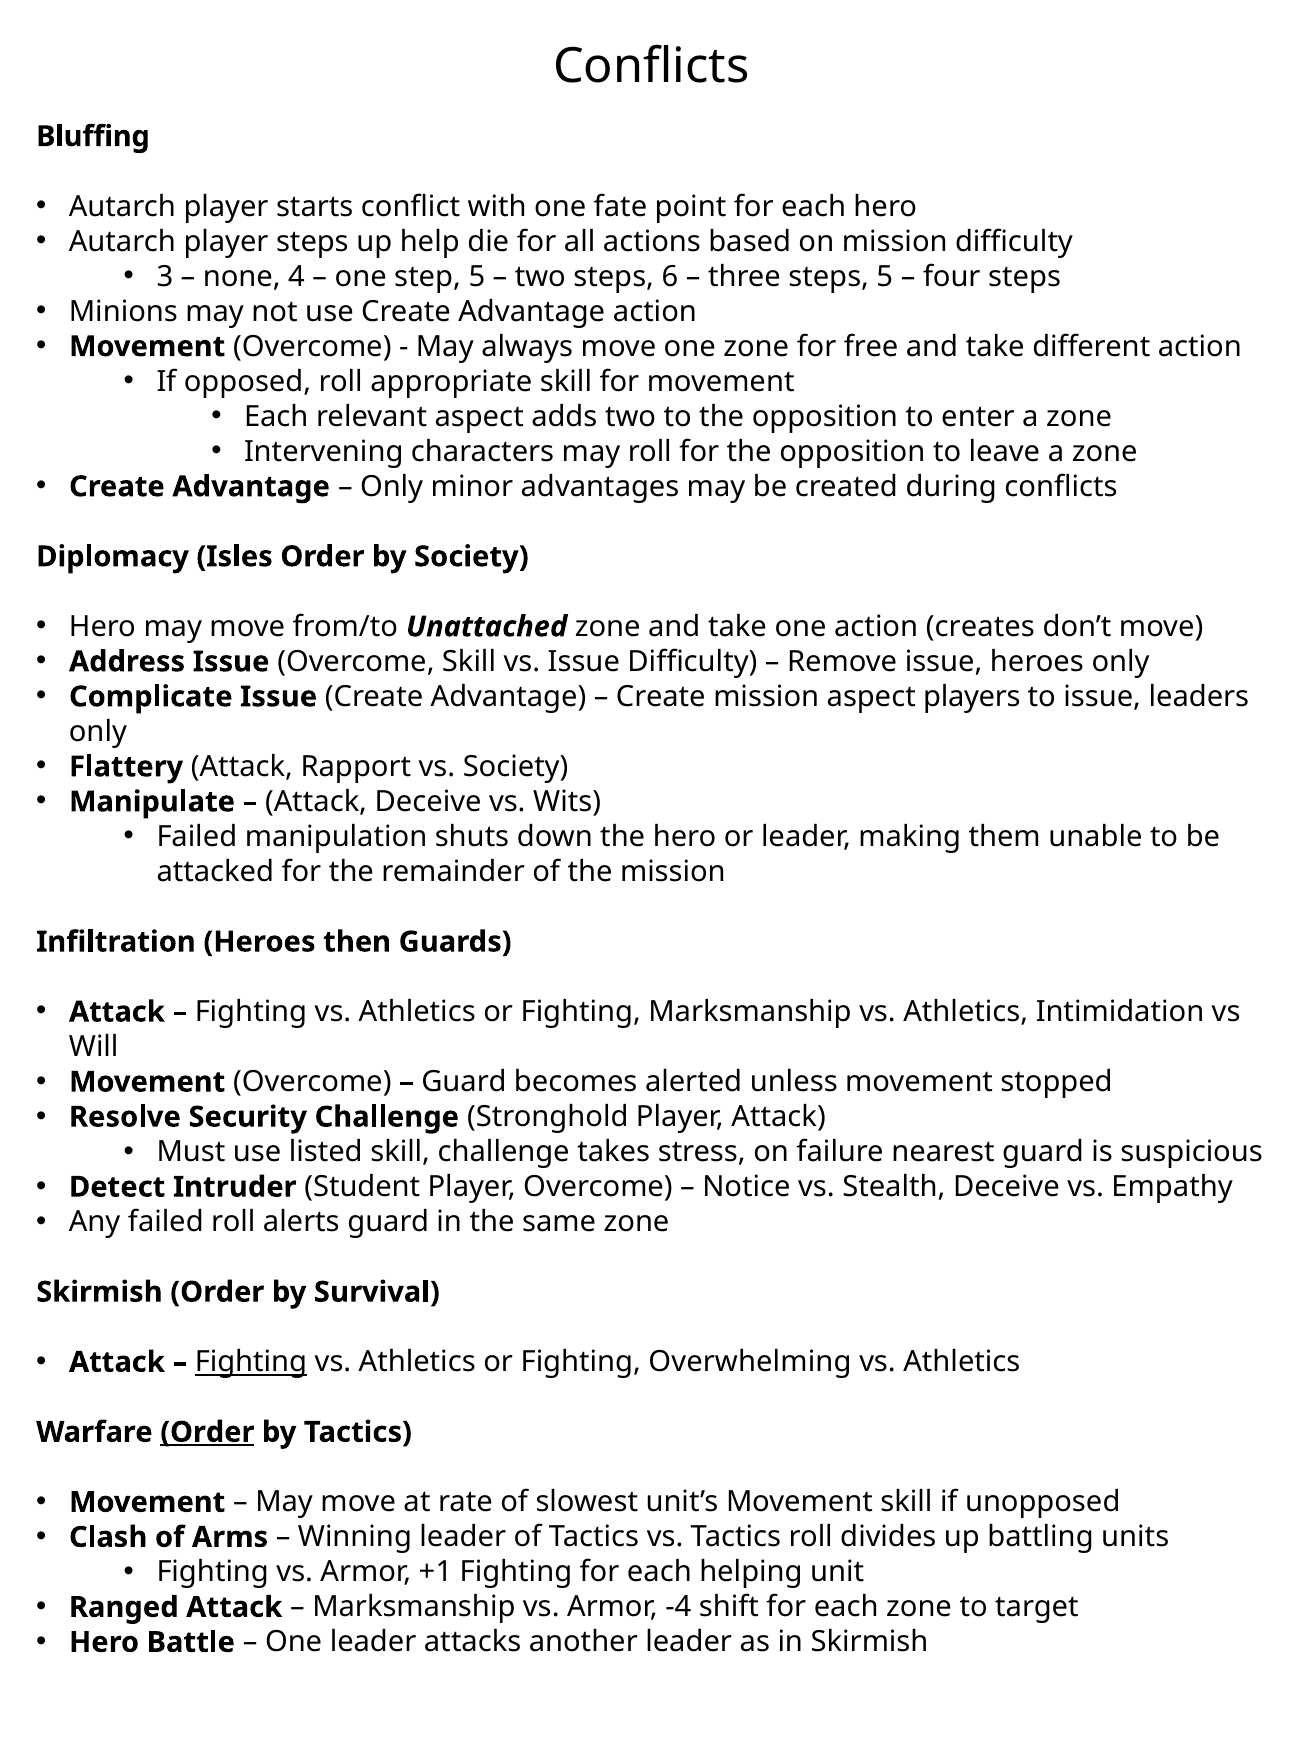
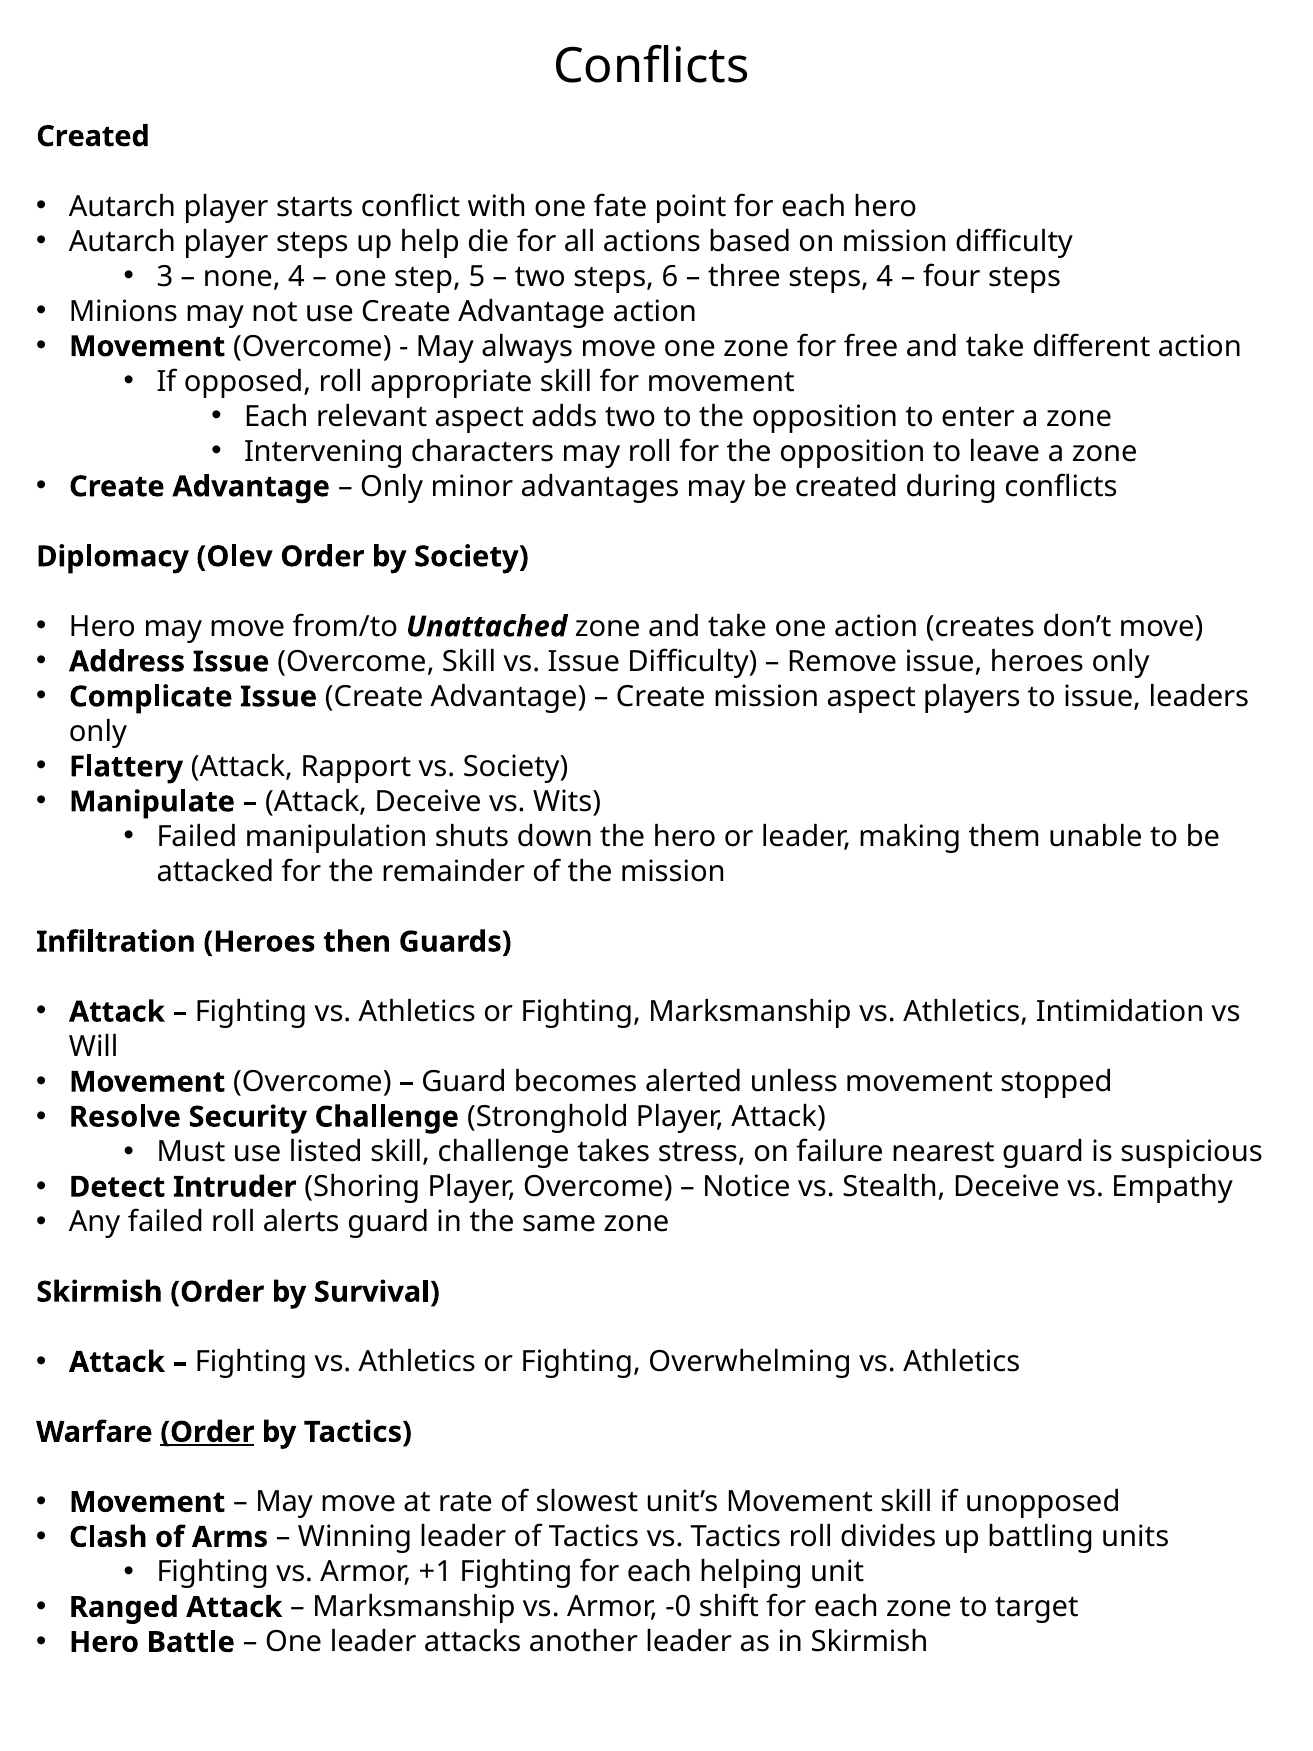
Bluffing at (93, 136): Bluffing -> Created
steps 5: 5 -> 4
Isles: Isles -> Olev
Student: Student -> Shoring
Fighting at (251, 1362) underline: present -> none
-4: -4 -> -0
